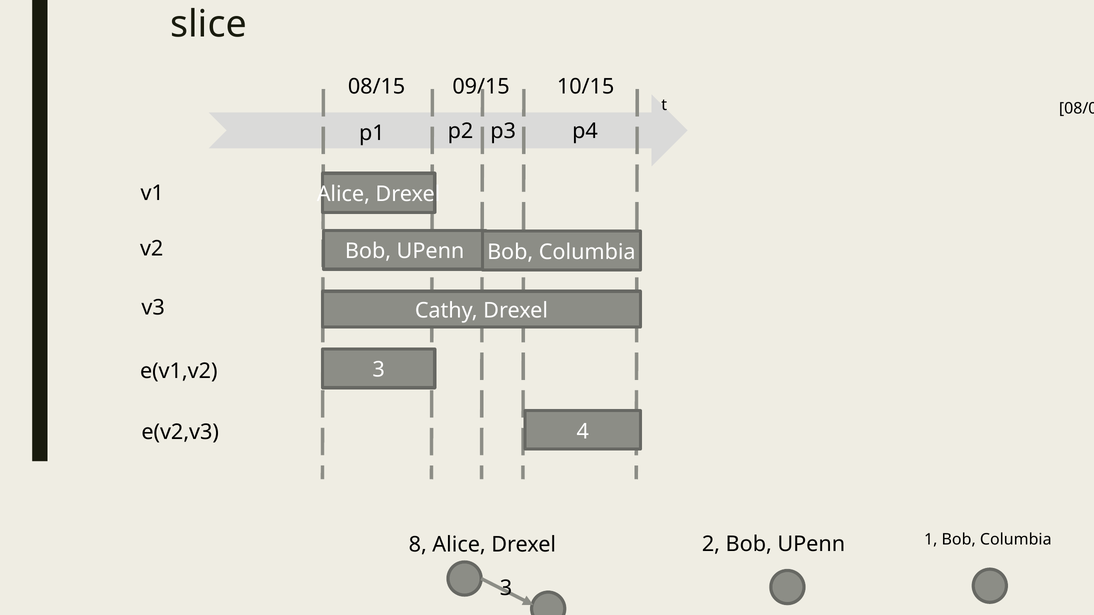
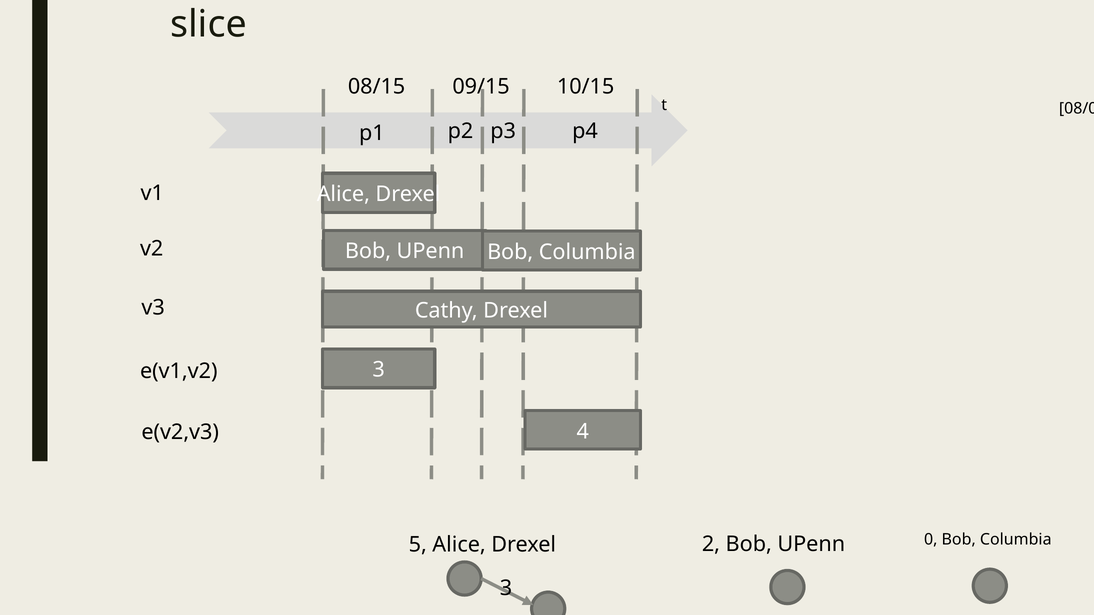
1: 1 -> 0
8: 8 -> 5
